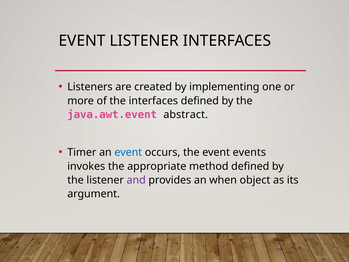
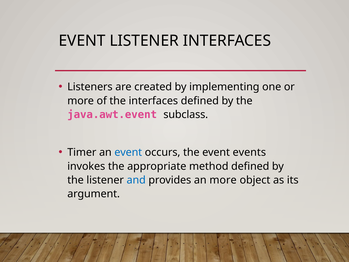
abstract: abstract -> subclass
and colour: purple -> blue
an when: when -> more
